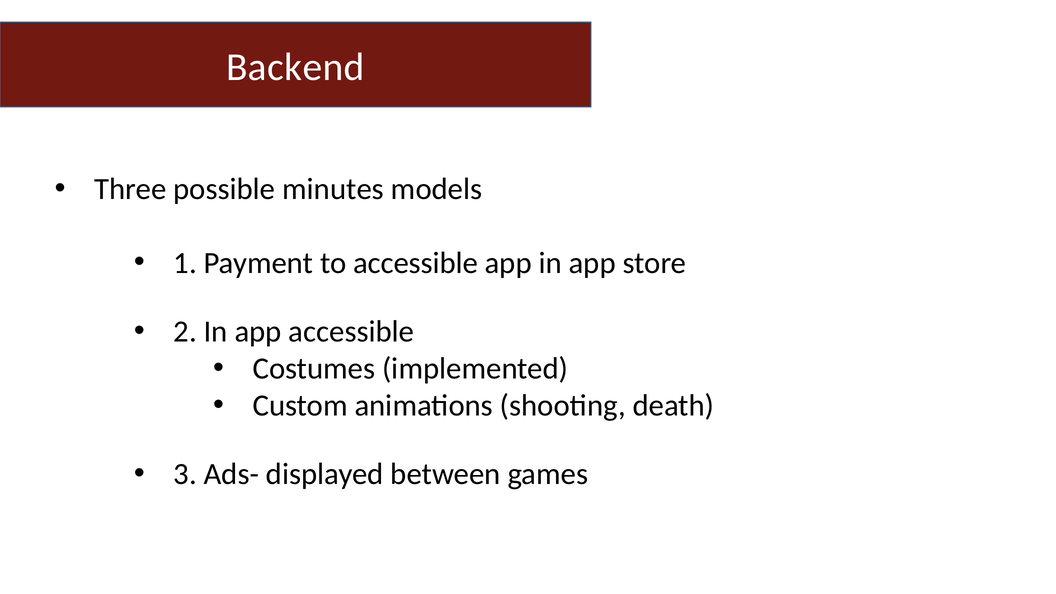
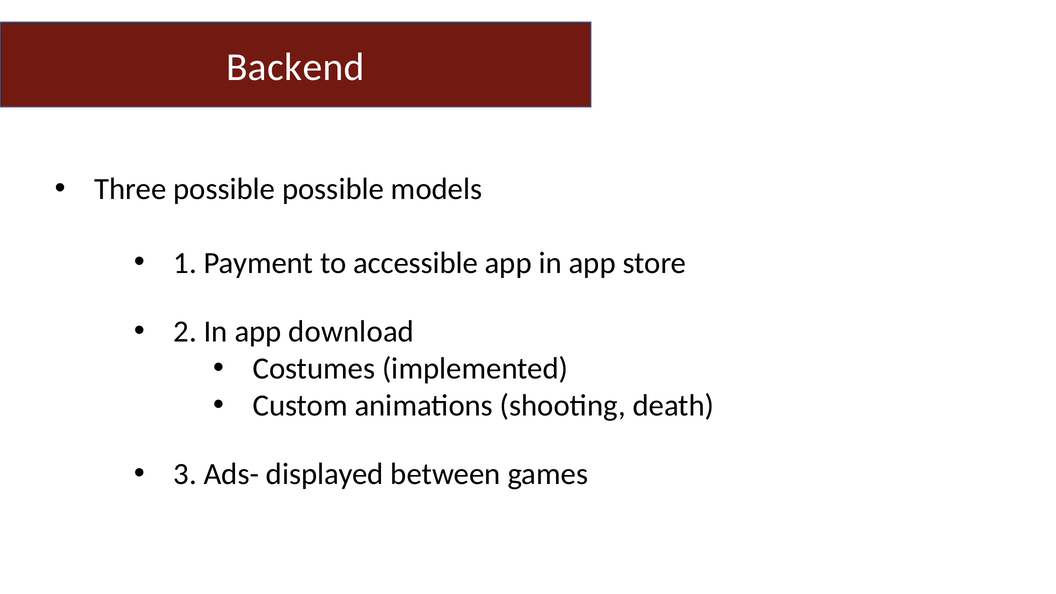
possible minutes: minutes -> possible
app accessible: accessible -> download
